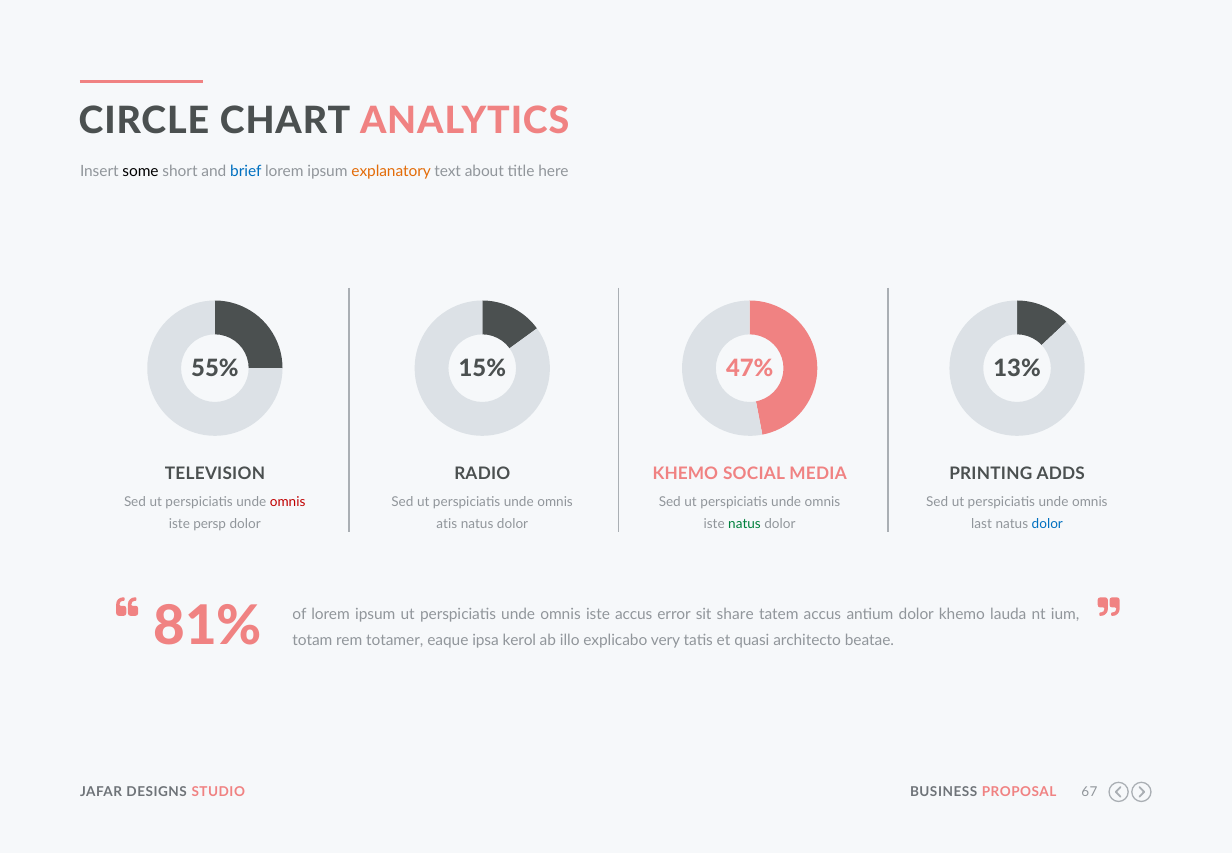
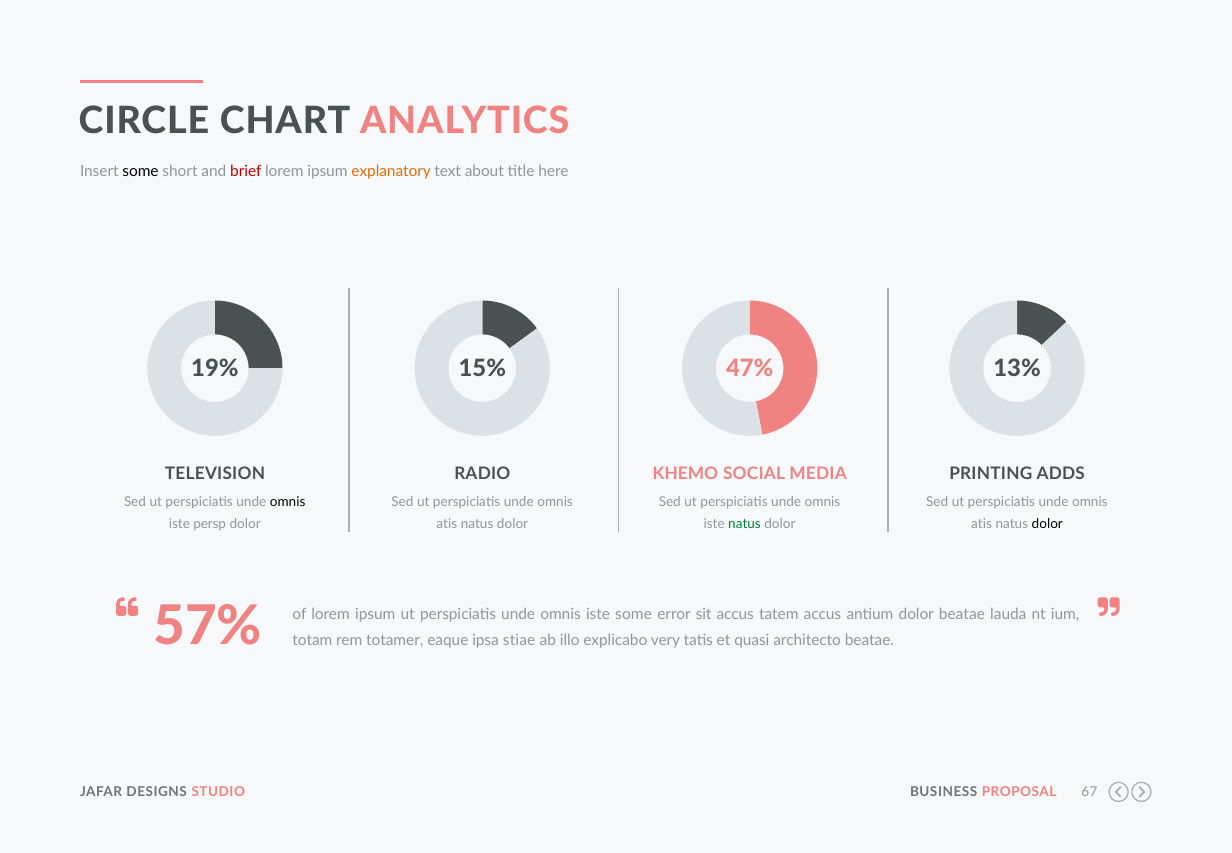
brief colour: blue -> red
55%: 55% -> 19%
omnis at (288, 502) colour: red -> black
last at (982, 524): last -> atis
dolor at (1047, 524) colour: blue -> black
81%: 81% -> 57%
iste accus: accus -> some
sit share: share -> accus
dolor khemo: khemo -> beatae
kerol: kerol -> stiae
